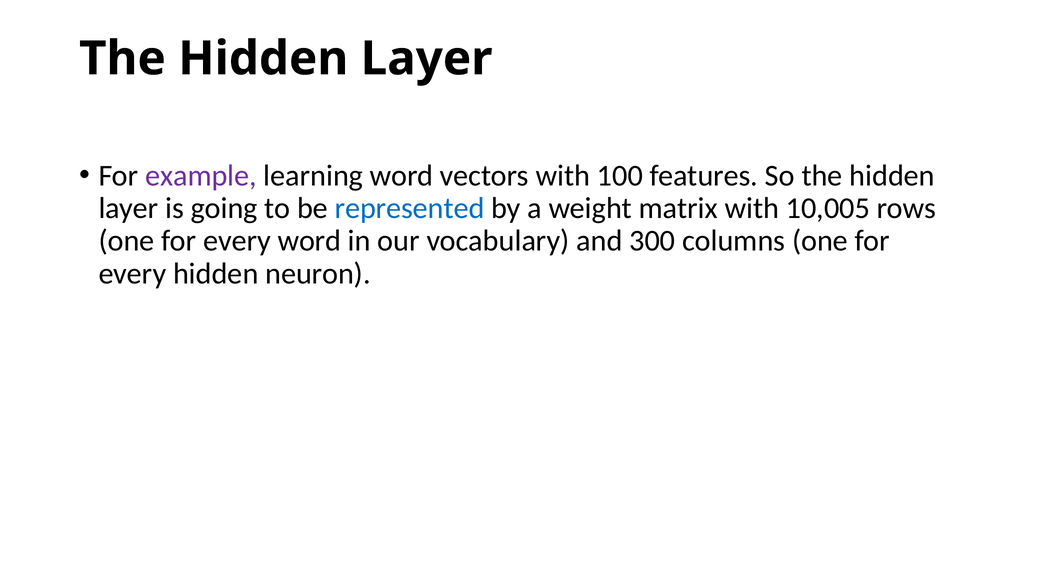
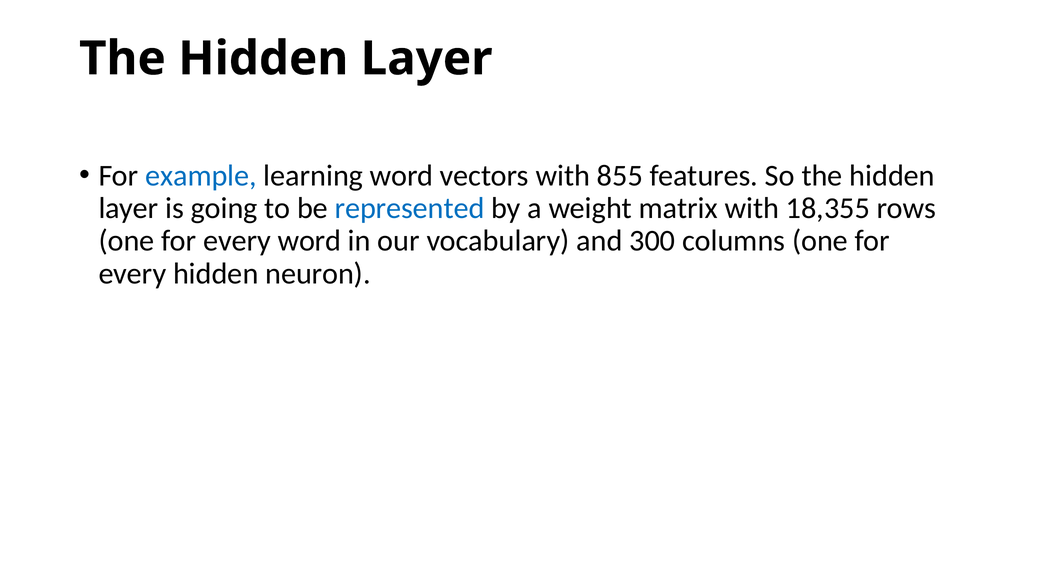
example colour: purple -> blue
100: 100 -> 855
10,005: 10,005 -> 18,355
